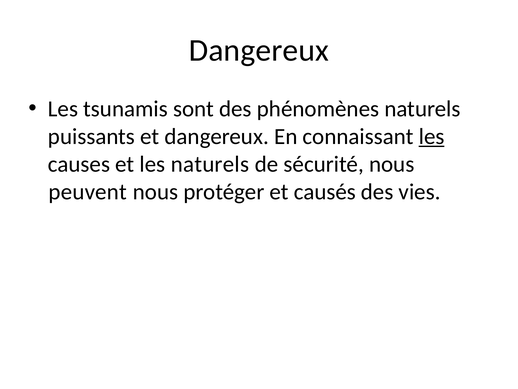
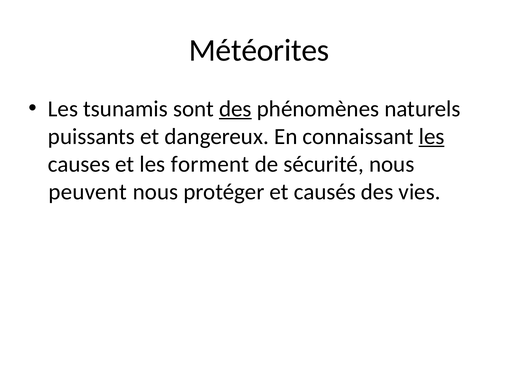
Dangereux at (259, 50): Dangereux -> Météorites
des at (235, 109) underline: none -> present
les naturels: naturels -> forment
